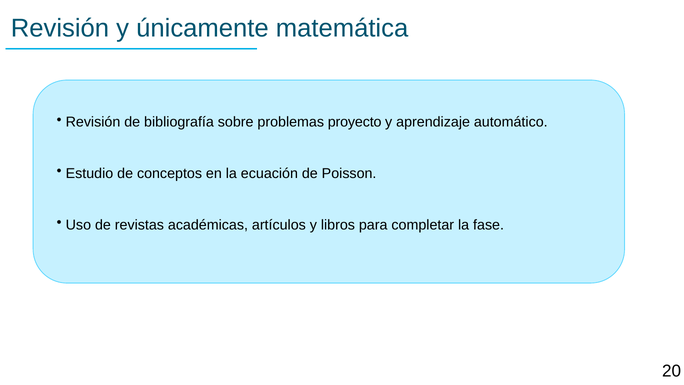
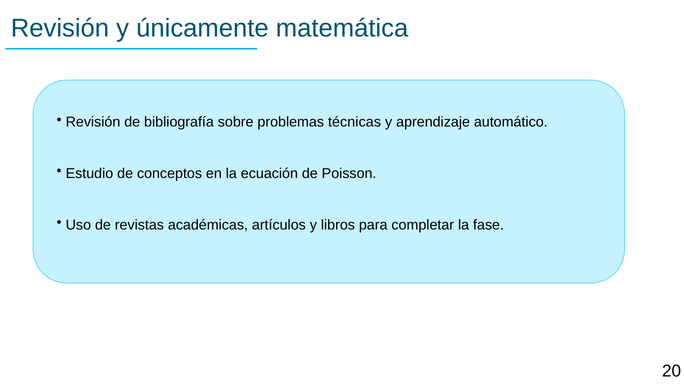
proyecto: proyecto -> técnicas
